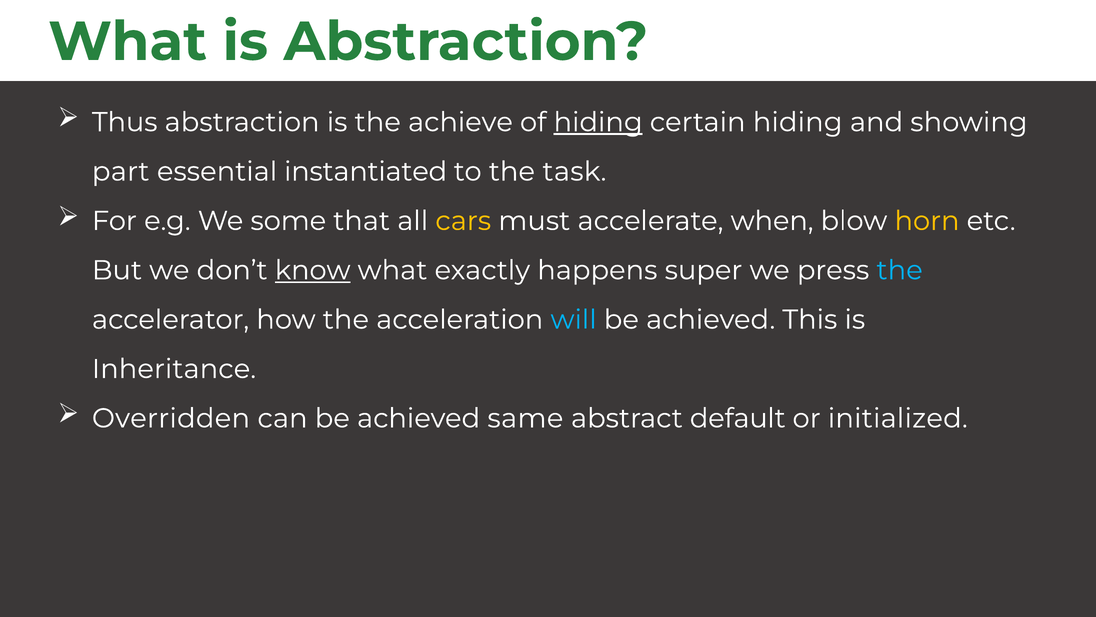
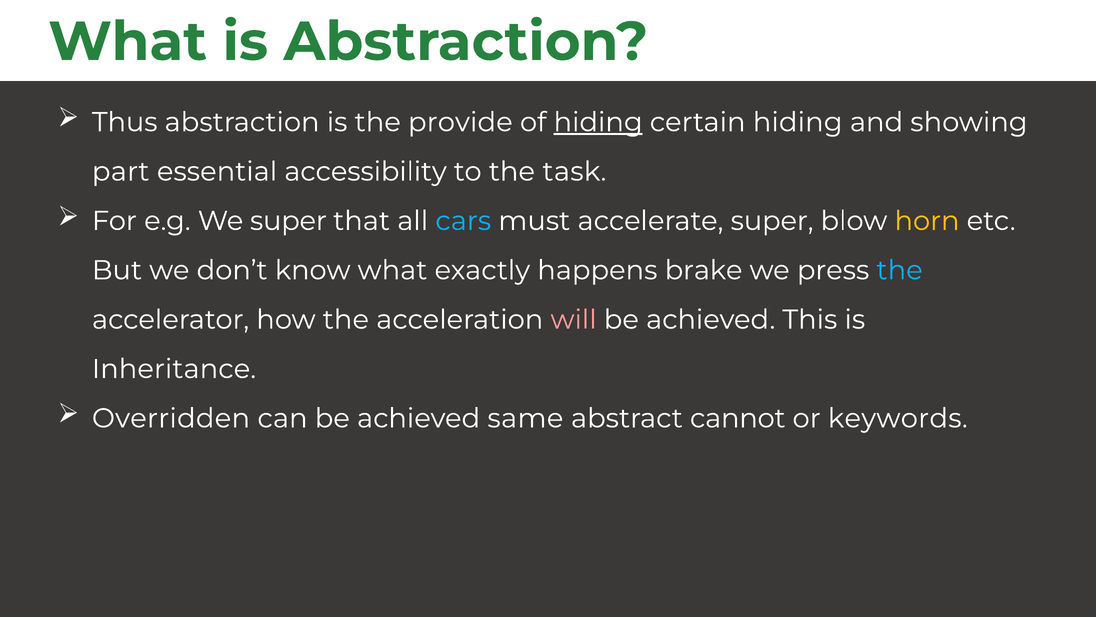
achieve: achieve -> provide
instantiated: instantiated -> accessibility
We some: some -> super
cars colour: yellow -> light blue
accelerate when: when -> super
know underline: present -> none
super: super -> brake
will colour: light blue -> pink
default: default -> cannot
initialized: initialized -> keywords
